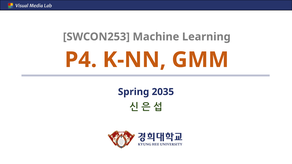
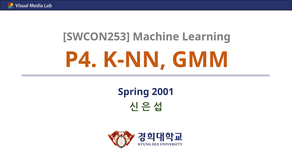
2035: 2035 -> 2001
